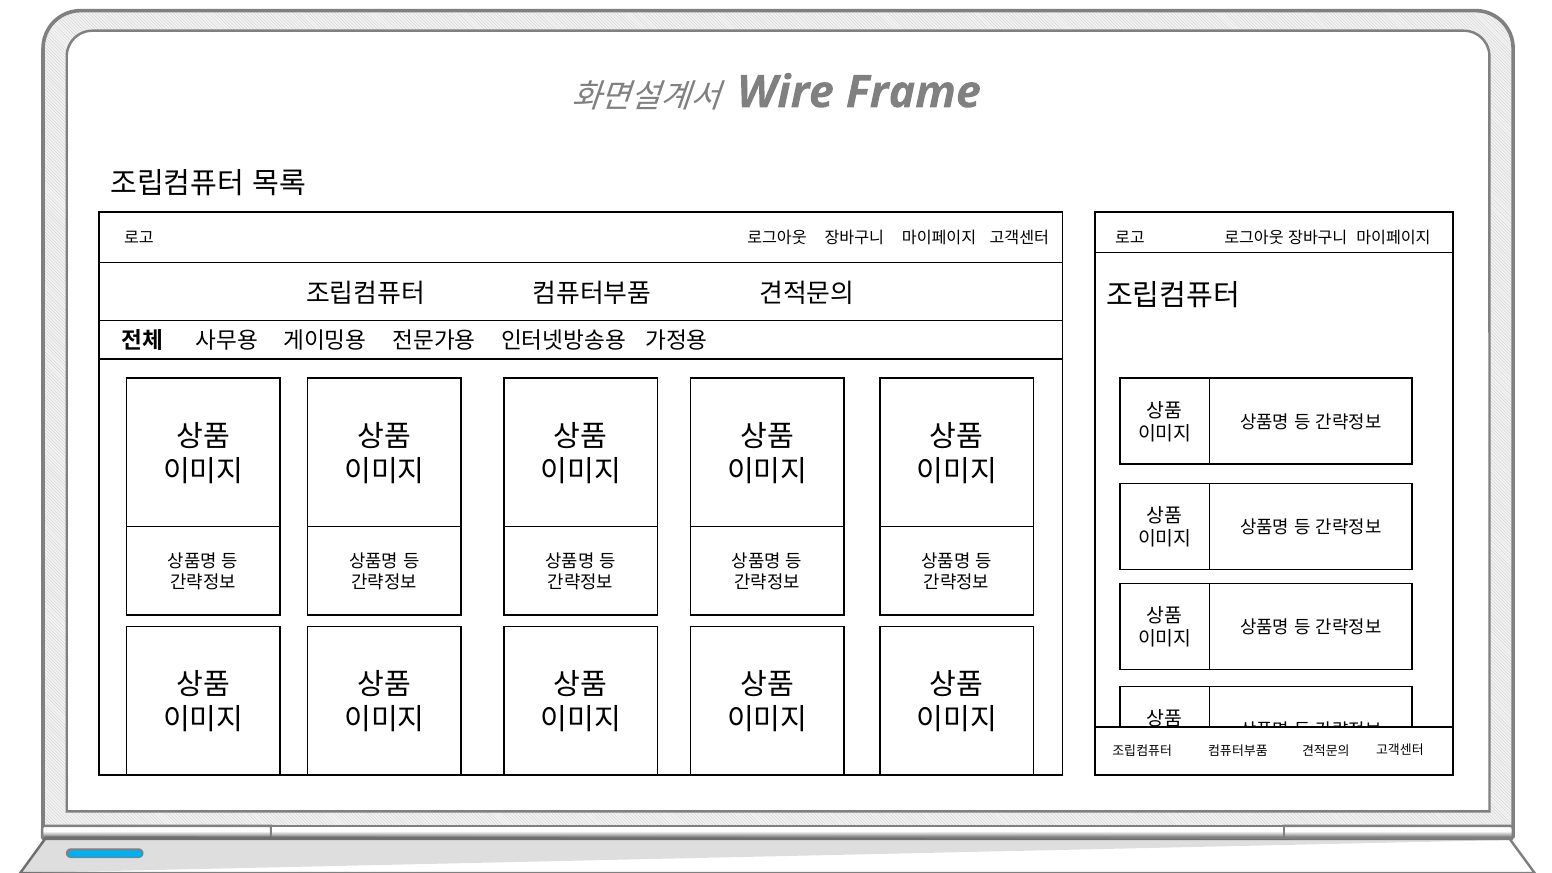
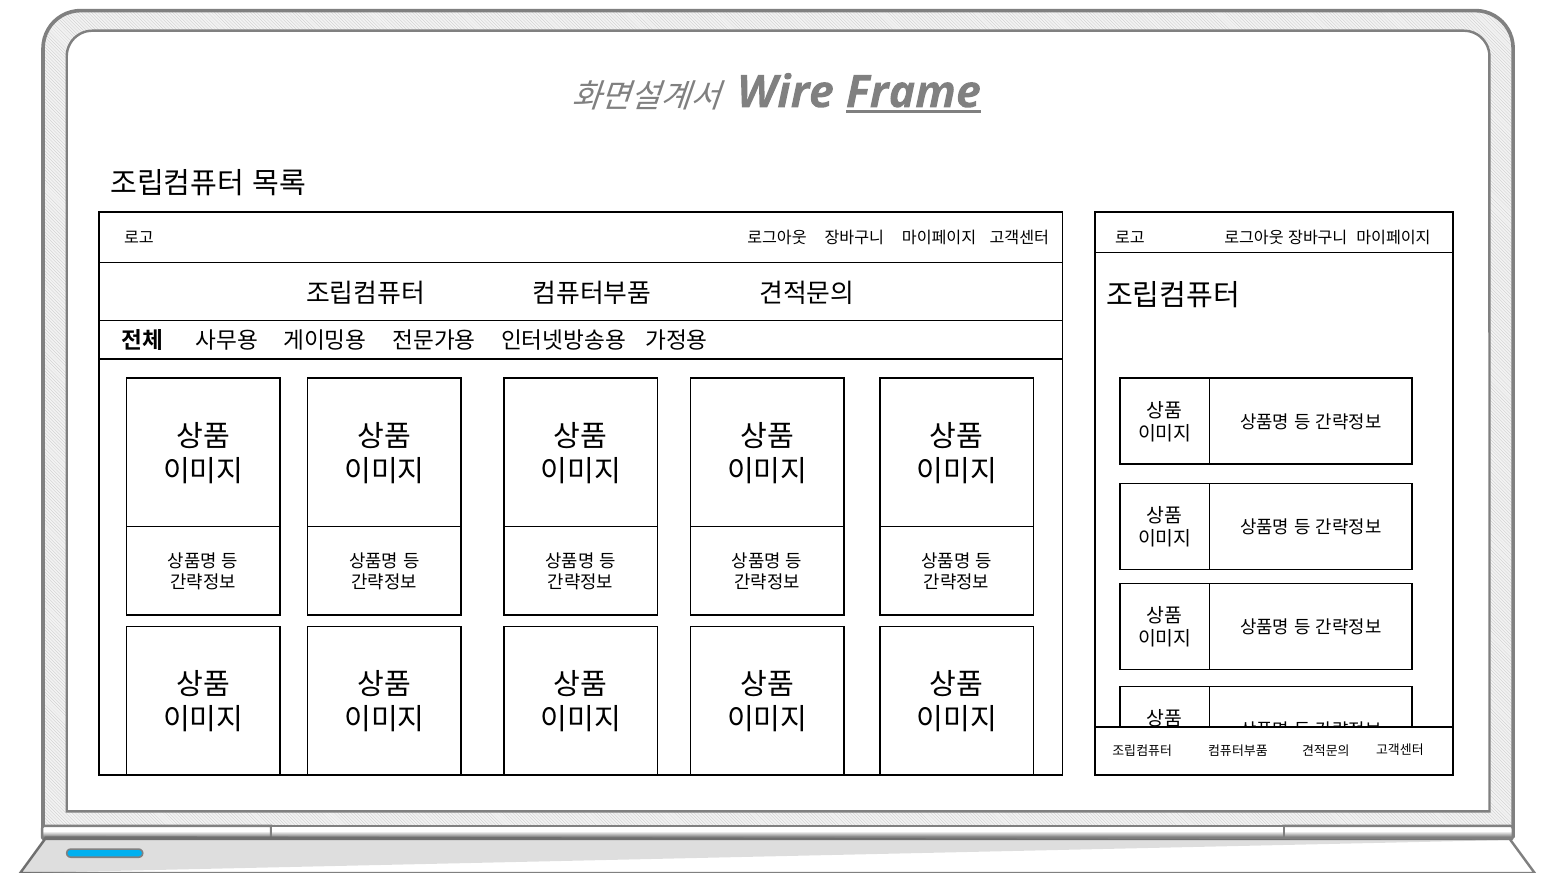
Frame underline: none -> present
